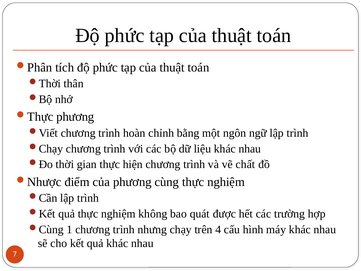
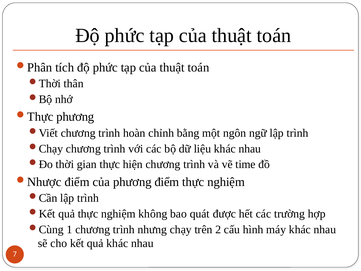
chất: chất -> time
phương cùng: cùng -> điểm
4: 4 -> 2
